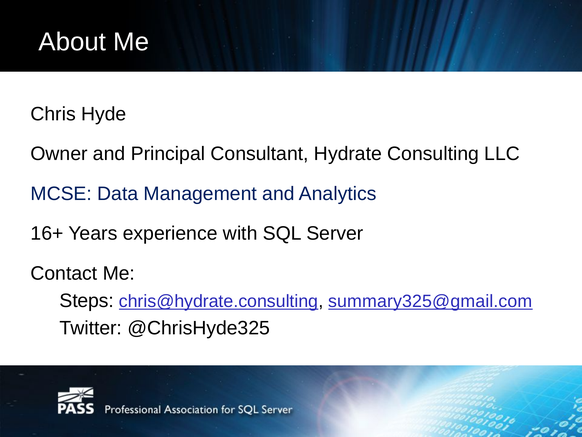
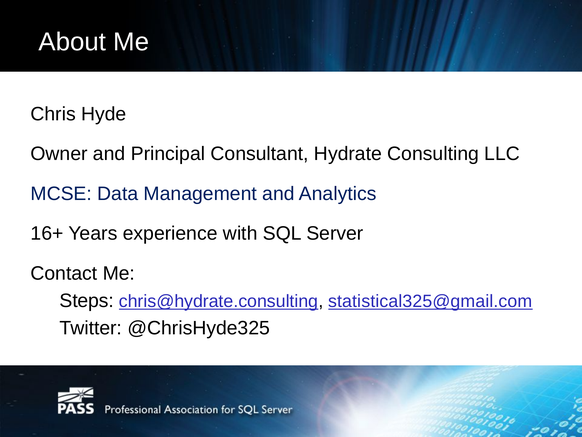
summary325@gmail.com: summary325@gmail.com -> statistical325@gmail.com
